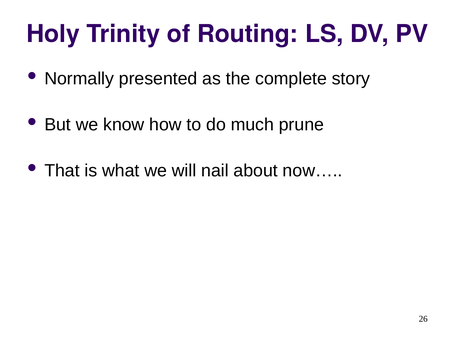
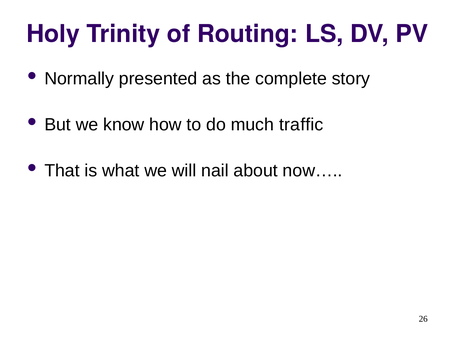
prune: prune -> traffic
